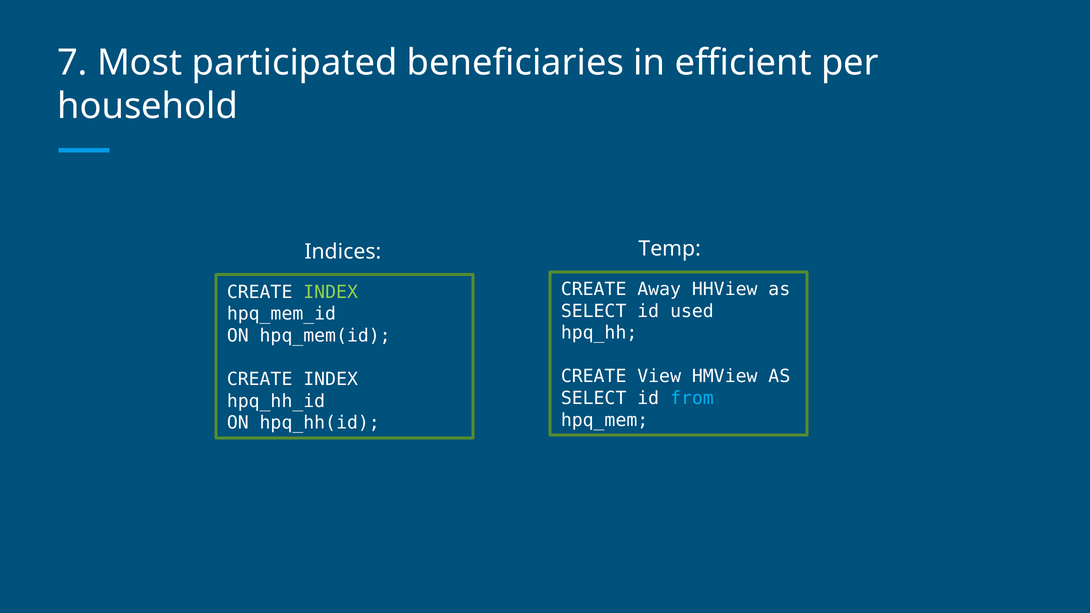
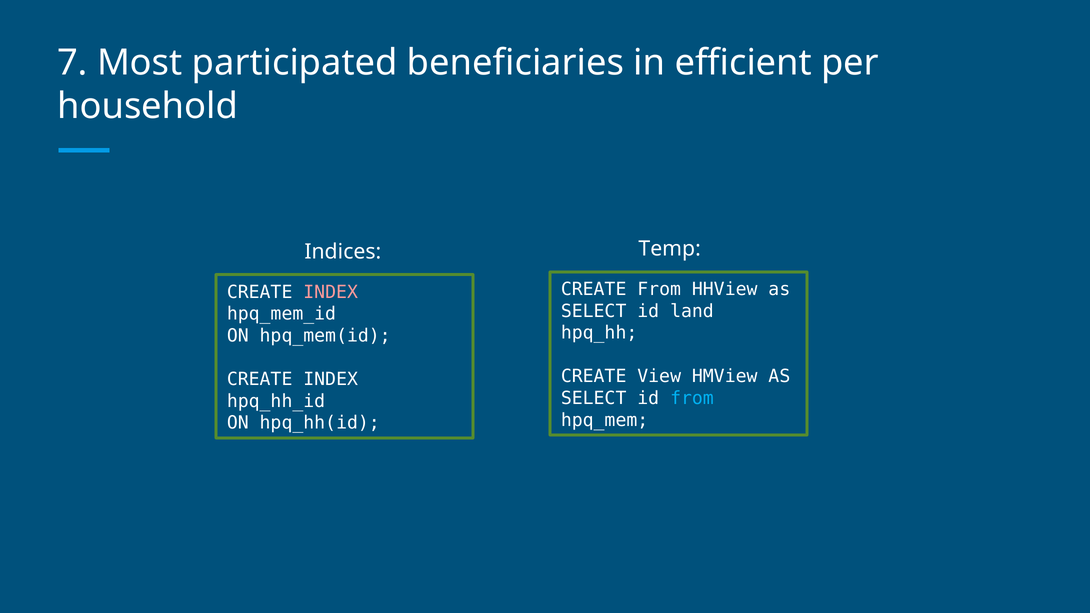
CREATE Away: Away -> From
INDEX at (331, 292) colour: light green -> pink
used: used -> land
